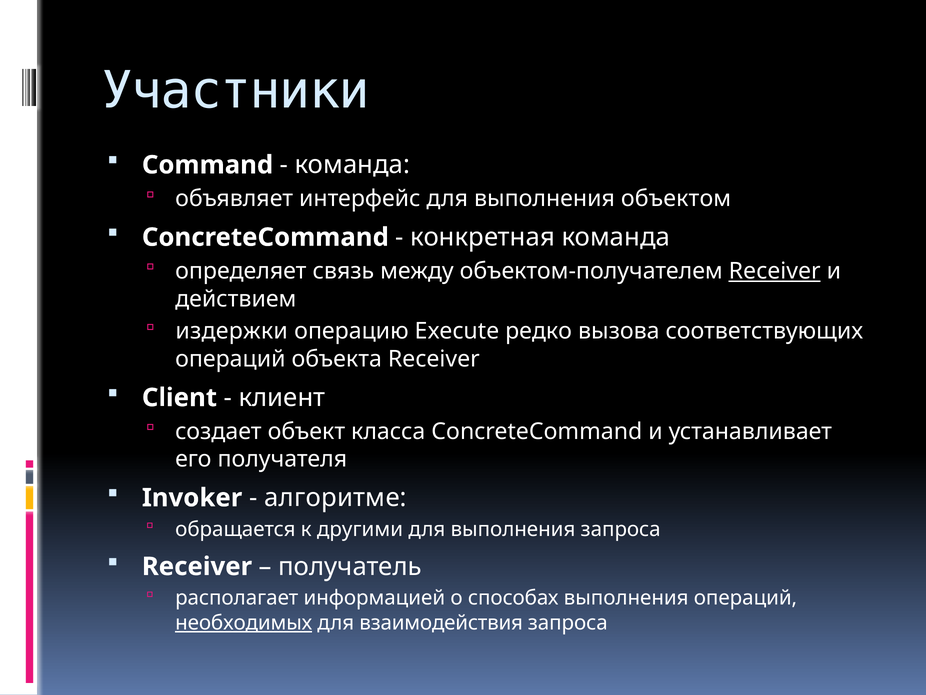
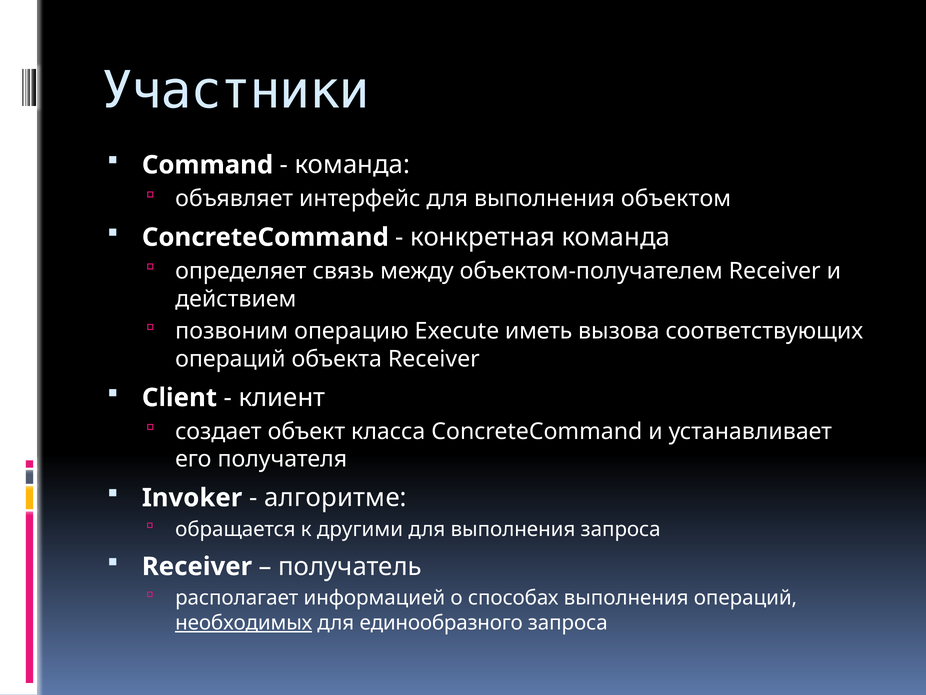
Receiver at (775, 271) underline: present -> none
издержки: издержки -> позвоним
редко: редко -> иметь
взаимодействия: взаимодействия -> единообразного
